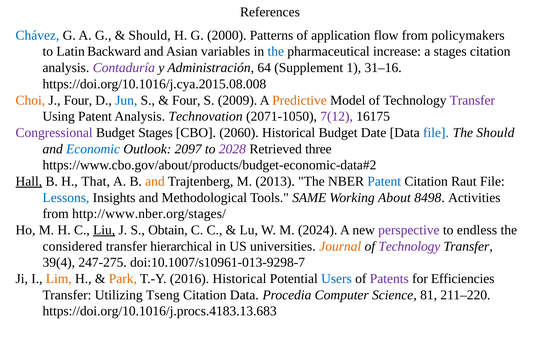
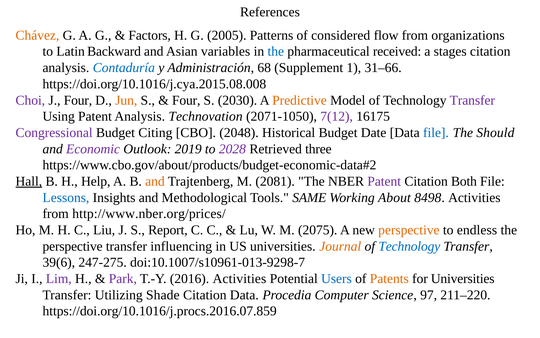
Chávez colour: blue -> orange
Should at (150, 35): Should -> Factors
2000: 2000 -> 2005
application: application -> considered
policymakers: policymakers -> organizations
increase: increase -> received
Contaduría colour: purple -> blue
64: 64 -> 68
31–16: 31–16 -> 31–66
Choi colour: orange -> purple
Jun colour: blue -> orange
2009: 2009 -> 2030
Budget Stages: Stages -> Citing
2060: 2060 -> 2048
Economic colour: blue -> purple
2097: 2097 -> 2019
That: That -> Help
2013: 2013 -> 2081
Patent at (384, 181) colour: blue -> purple
Raut: Raut -> Both
http://www.nber.org/stages/: http://www.nber.org/stages/ -> http://www.nber.org/prices/
Liu underline: present -> none
Obtain: Obtain -> Report
2024: 2024 -> 2075
perspective at (409, 230) colour: purple -> orange
considered at (72, 246): considered -> perspective
hierarchical: hierarchical -> influencing
Technology at (409, 246) colour: purple -> blue
39(4: 39(4 -> 39(6
Lim colour: orange -> purple
Park colour: orange -> purple
2016 Historical: Historical -> Activities
Patents colour: purple -> orange
for Efficiencies: Efficiencies -> Universities
Tseng: Tseng -> Shade
81: 81 -> 97
https://doi.org/10.1016/j.procs.4183.13.683: https://doi.org/10.1016/j.procs.4183.13.683 -> https://doi.org/10.1016/j.procs.2016.07.859
